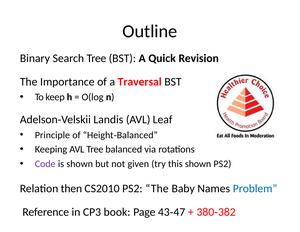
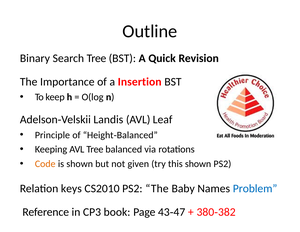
Traversal: Traversal -> Insertion
Code colour: purple -> orange
then: then -> keys
